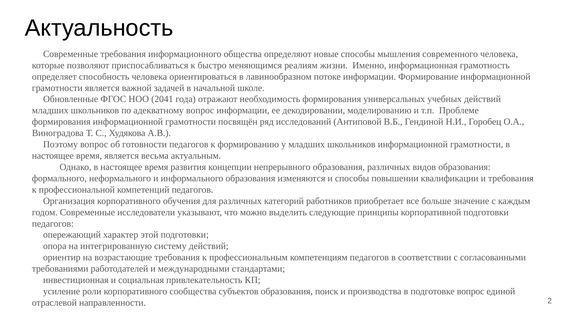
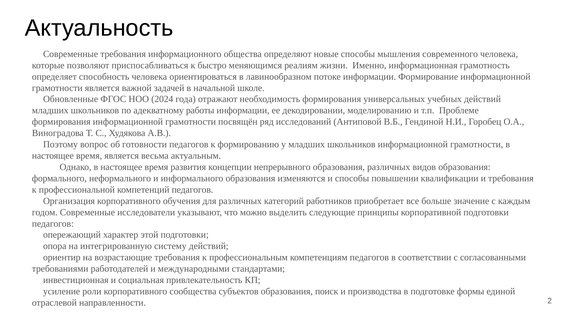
2041: 2041 -> 2024
адекватному вопрос: вопрос -> работы
подготовке вопрос: вопрос -> формы
